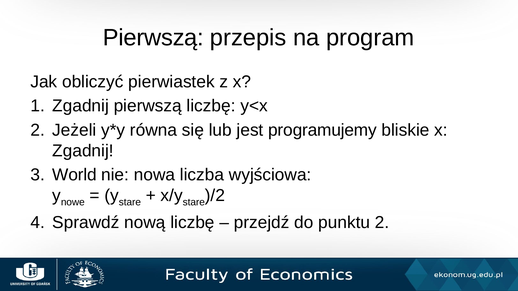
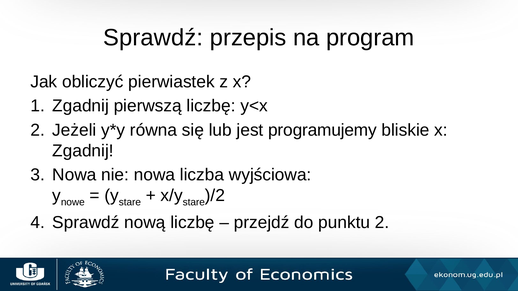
Pierwszą at (153, 38): Pierwszą -> Sprawdź
World at (74, 175): World -> Nowa
